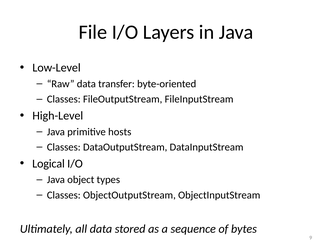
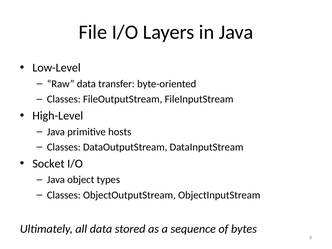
Logical: Logical -> Socket
